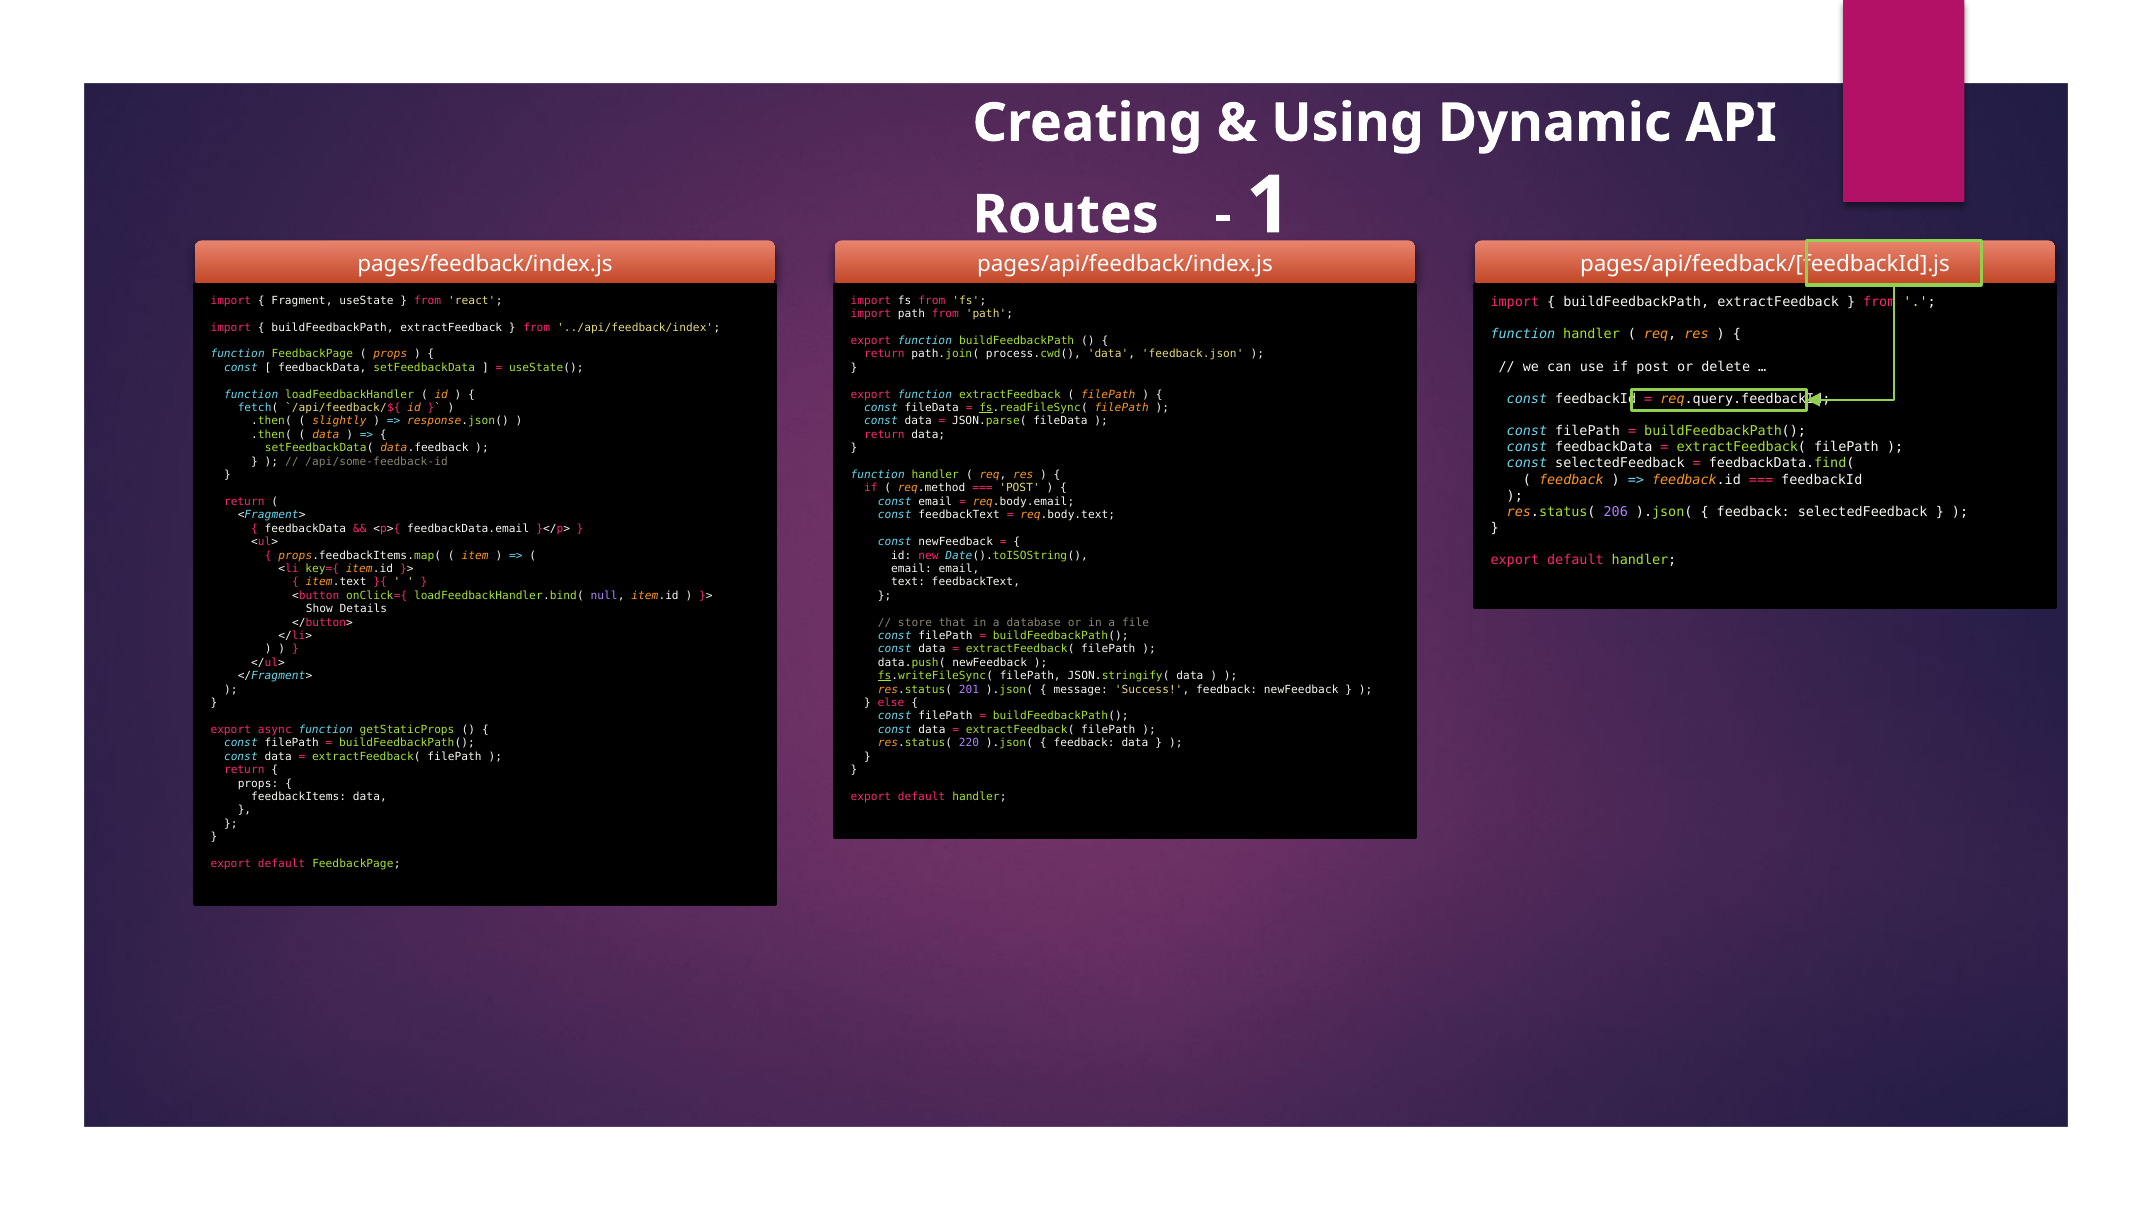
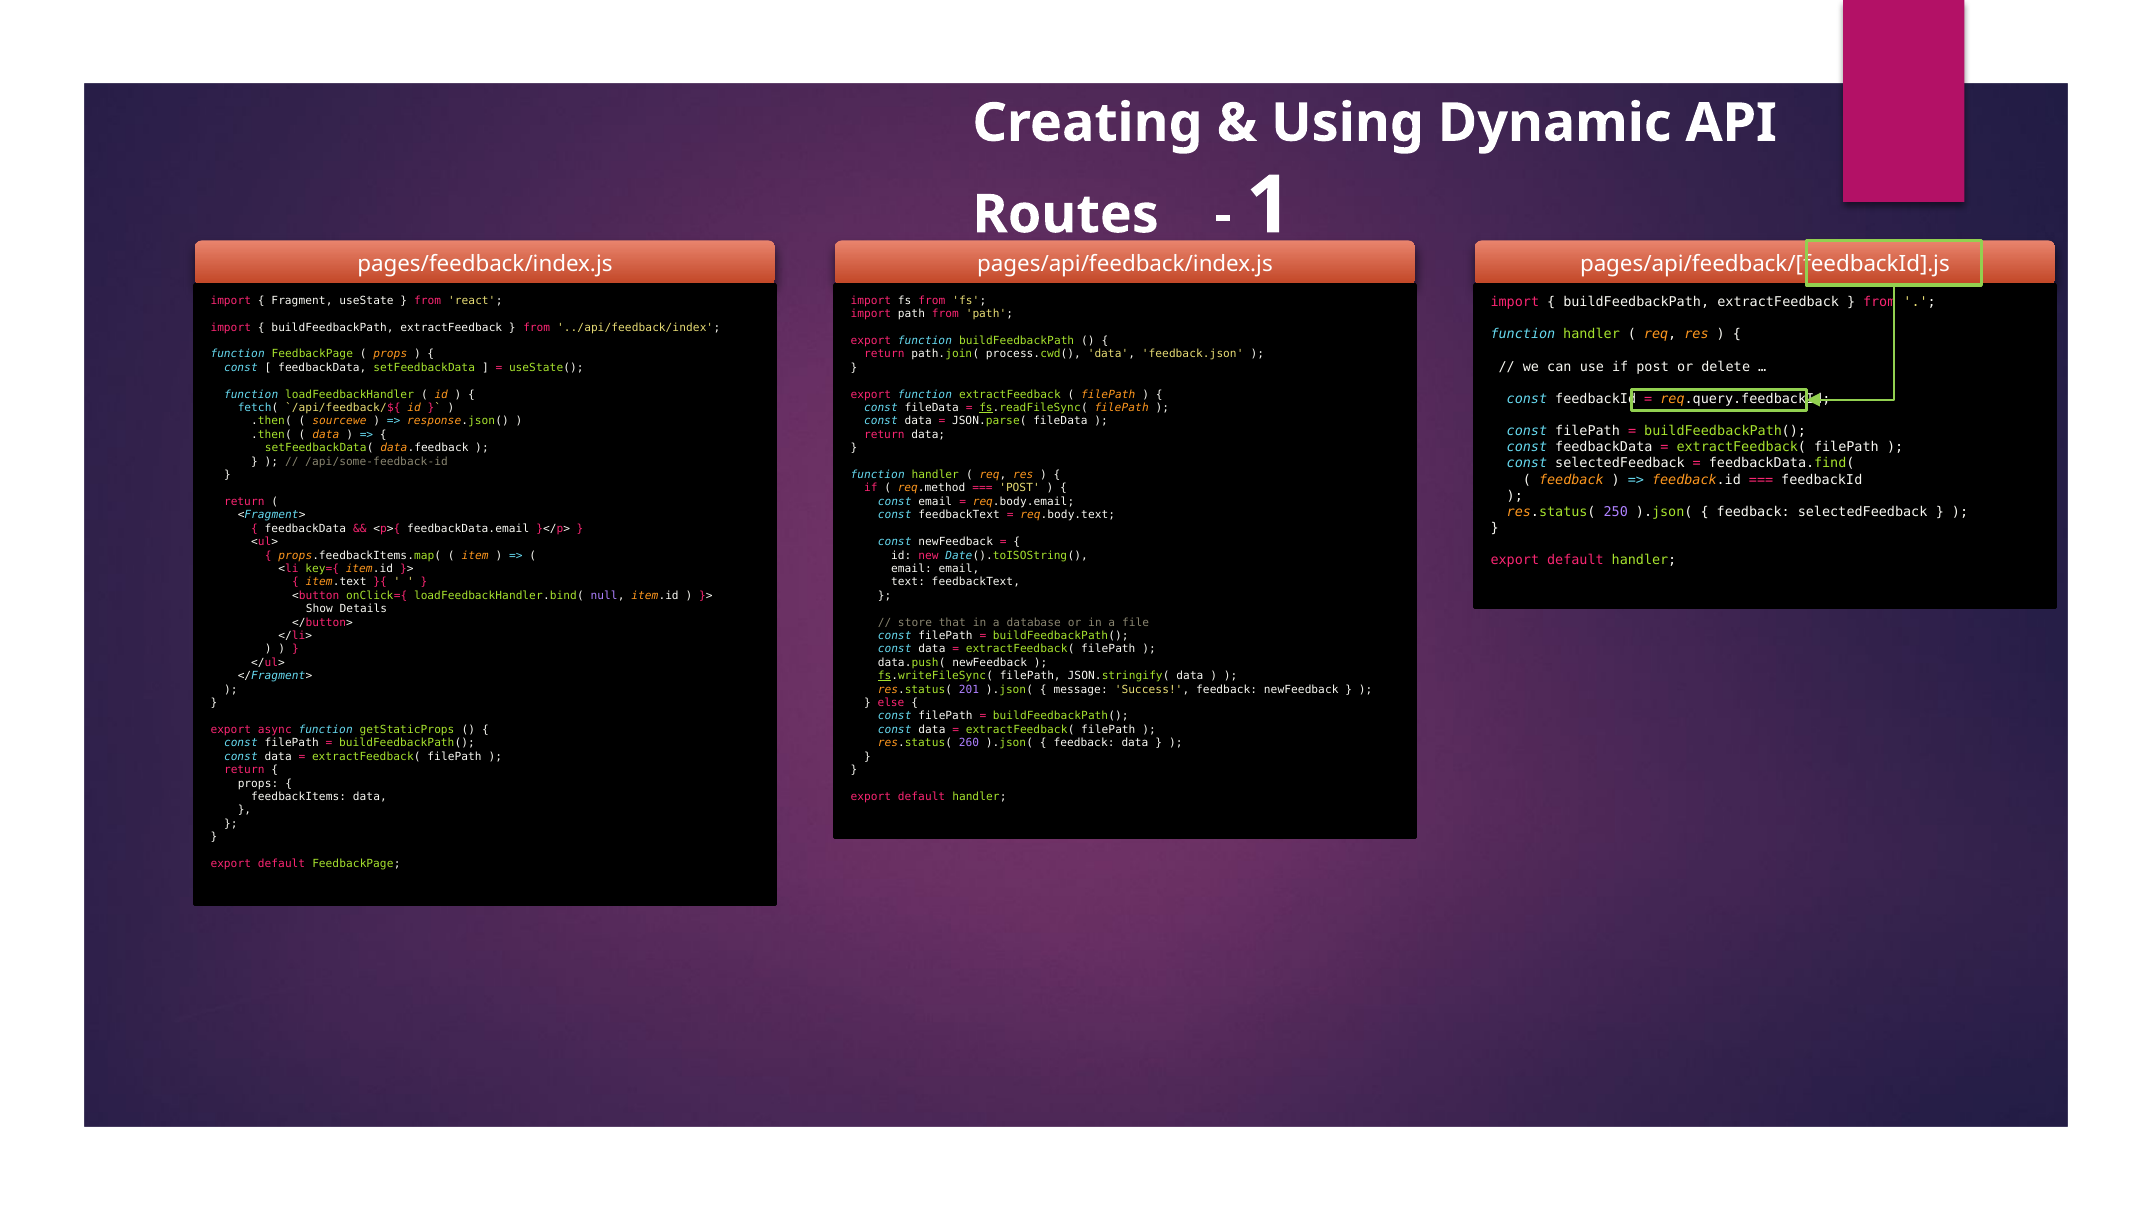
slightly: slightly -> sourcewe
206: 206 -> 250
220: 220 -> 260
